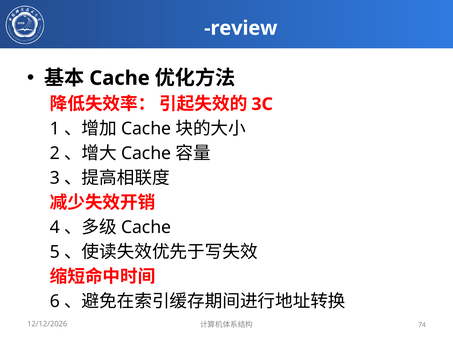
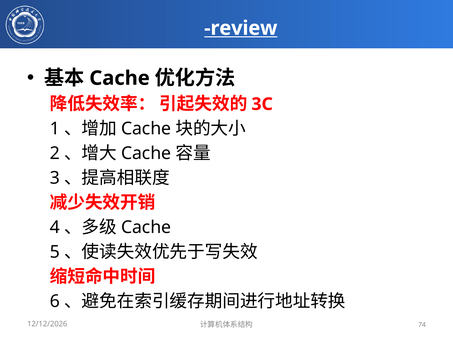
review underline: none -> present
